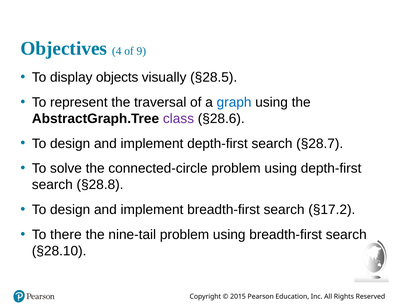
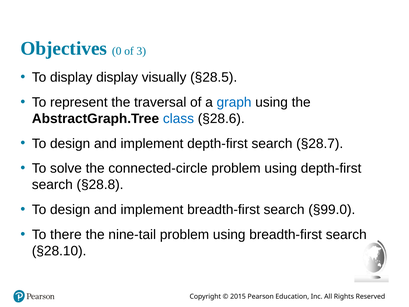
4: 4 -> 0
9: 9 -> 3
display objects: objects -> display
class colour: purple -> blue
§17.2: §17.2 -> §99.0
